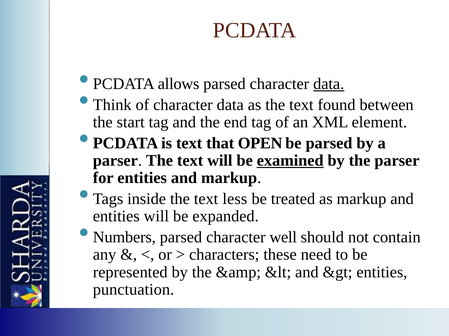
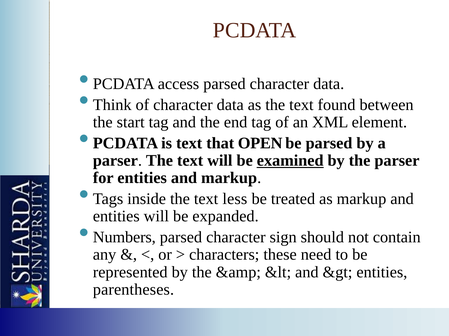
allows: allows -> access
data at (329, 84) underline: present -> none
well: well -> sign
punctuation: punctuation -> parentheses
